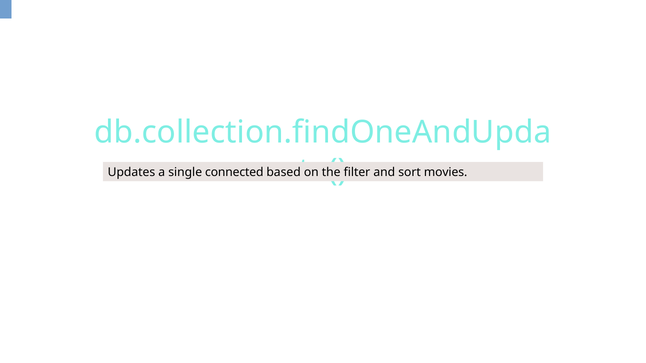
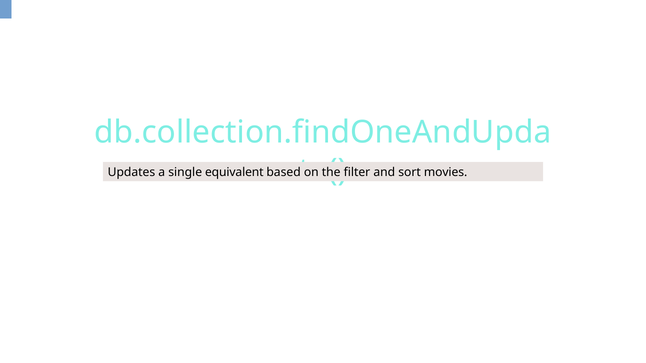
connected: connected -> equivalent
